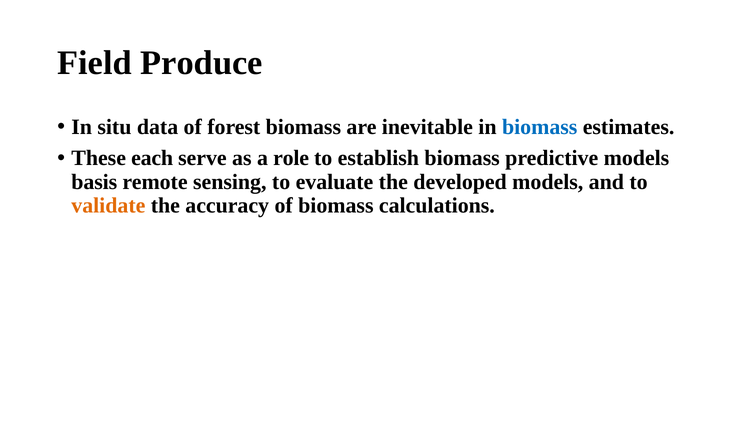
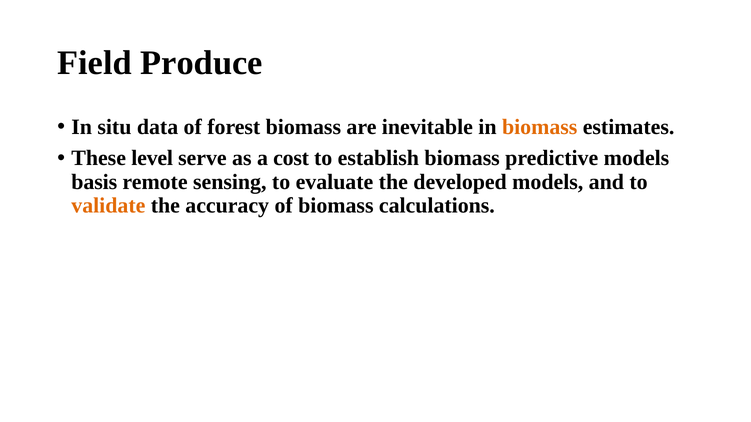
biomass at (540, 127) colour: blue -> orange
each: each -> level
role: role -> cost
